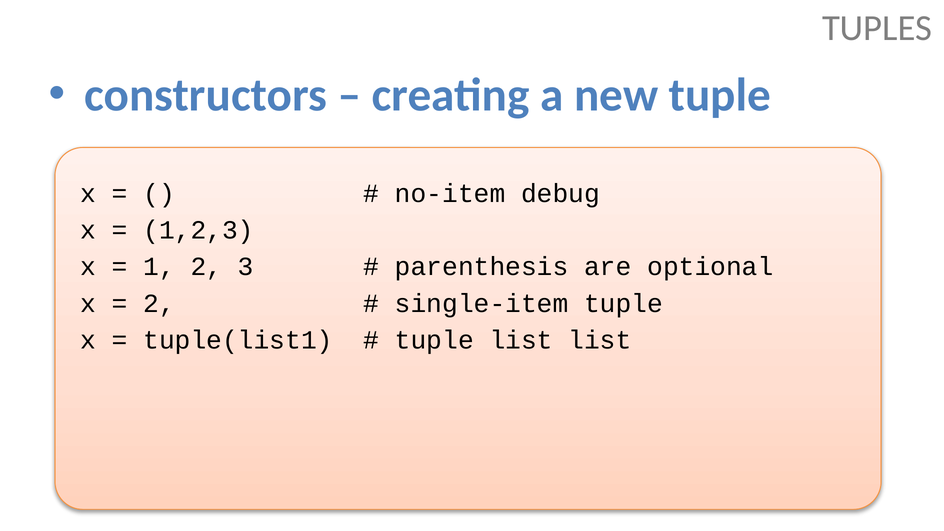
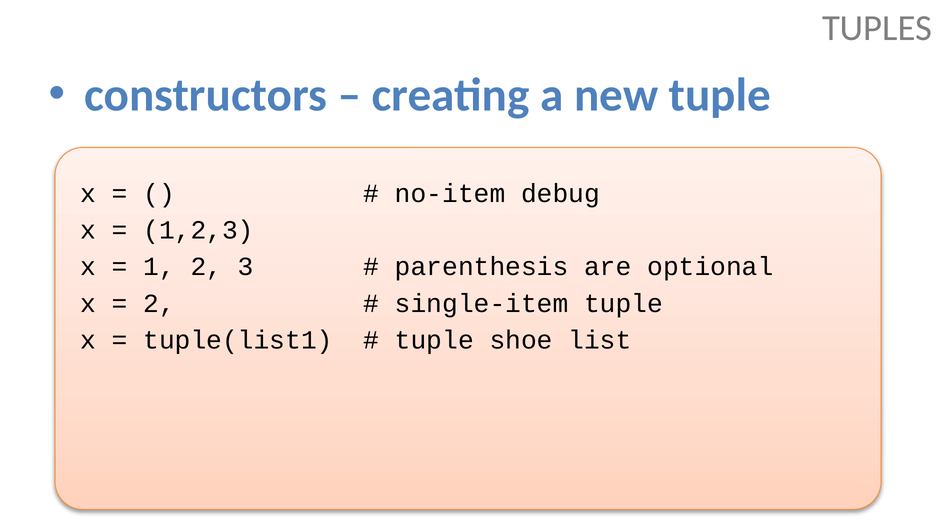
tuple list: list -> shoe
